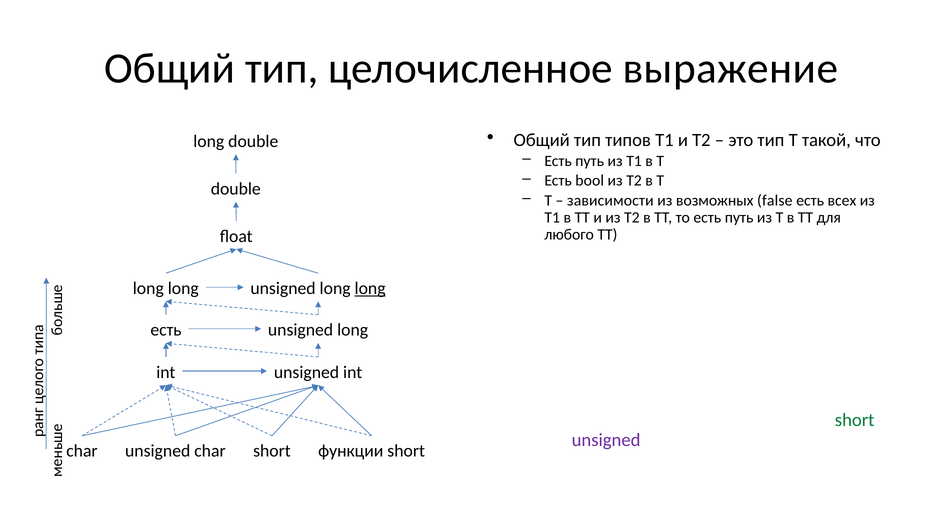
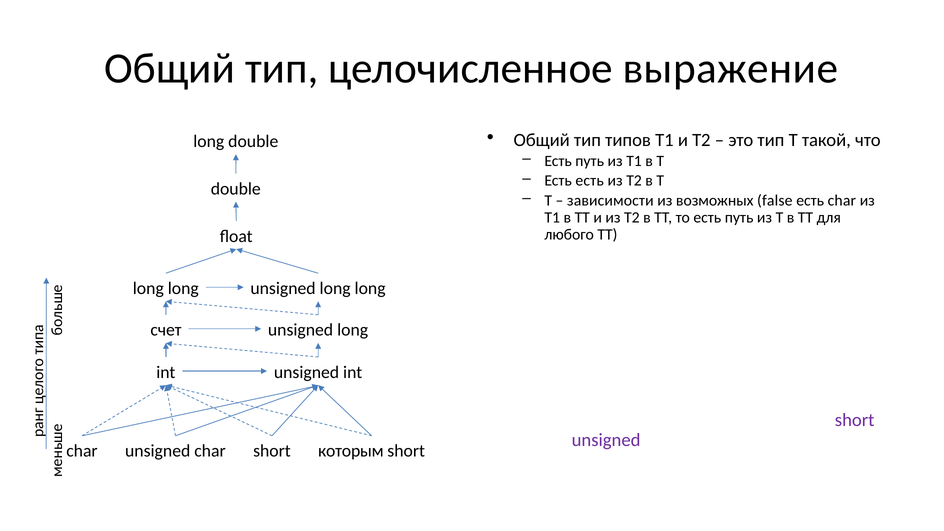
Есть bool: bool -> есть
есть всех: всех -> char
long at (370, 289) underline: present -> none
есть at (166, 330): есть -> счет
short at (855, 420) colour: green -> purple
функции: функции -> которым
